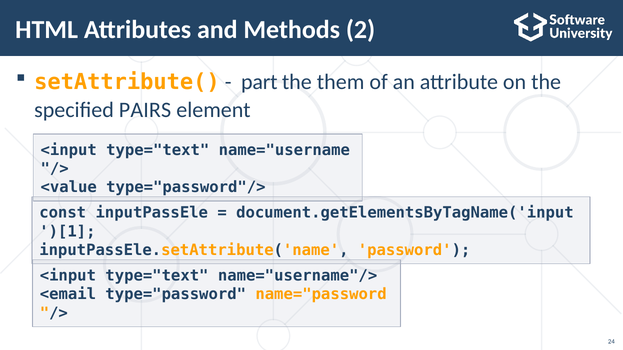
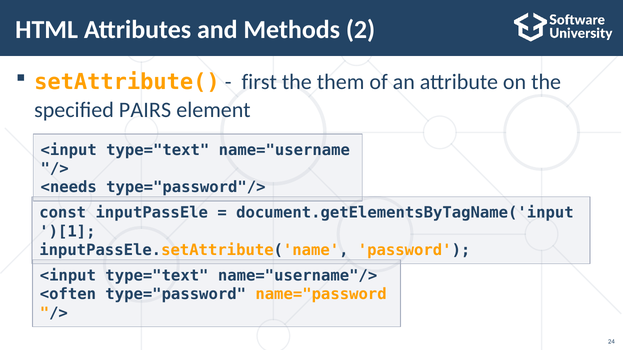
part: part -> first
<value: <value -> <needs
<email: <email -> <often
